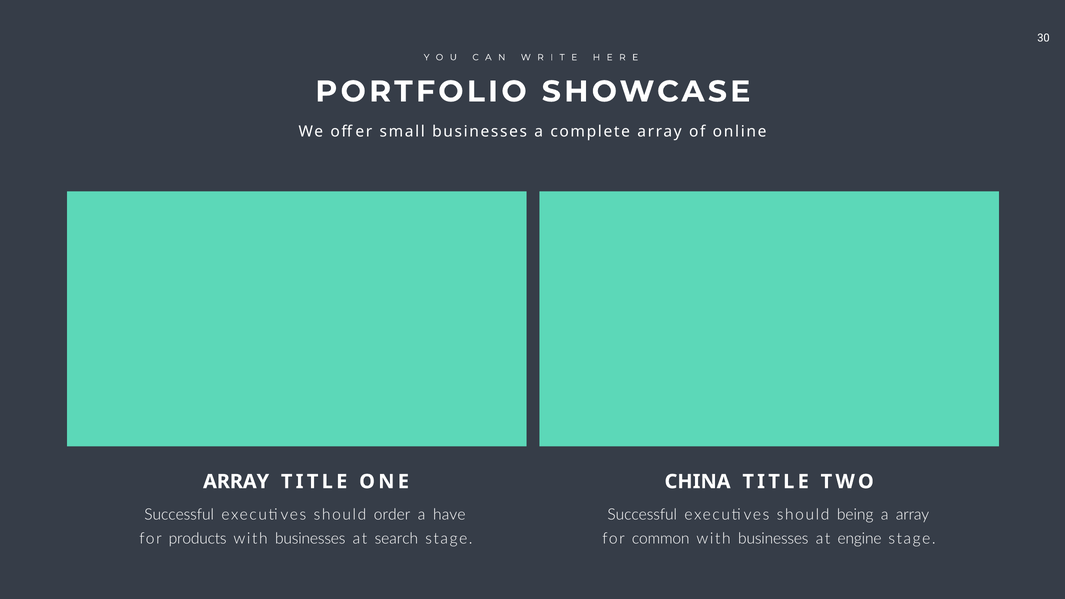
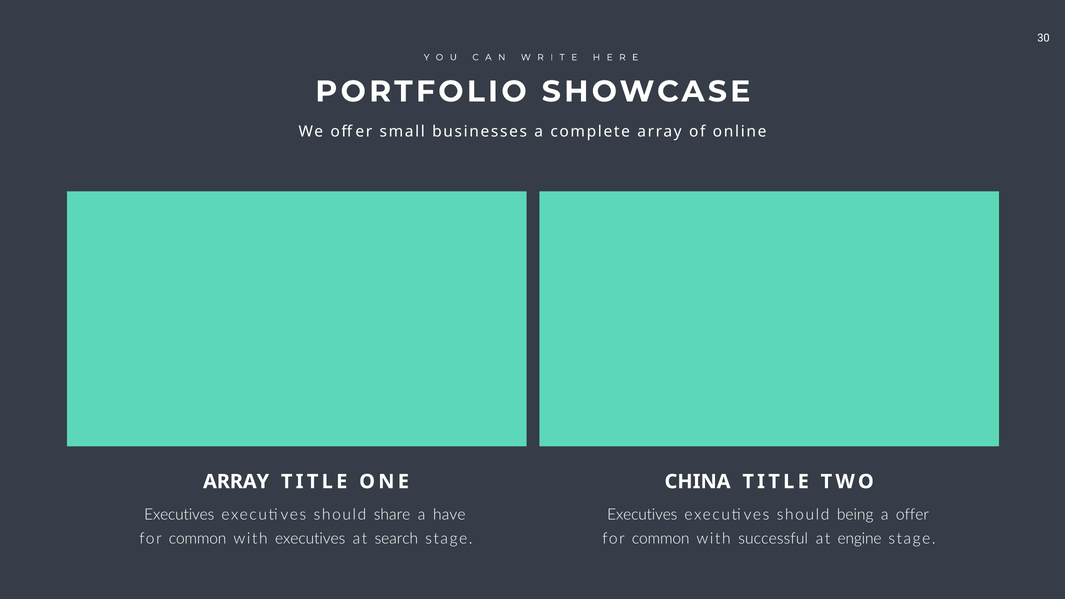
Successful at (179, 515): Successful -> Executives
order: order -> share
Successful at (642, 515): Successful -> Executives
a array: array -> offer
products at (198, 539): products -> common
businesses at (310, 539): businesses -> executives
businesses at (773, 539): businesses -> successful
